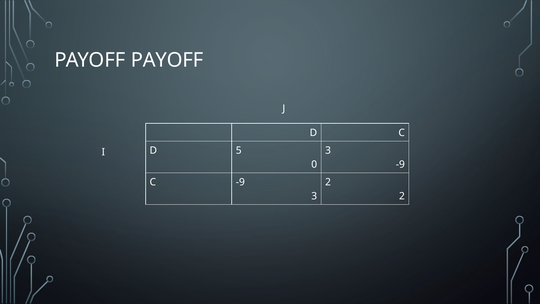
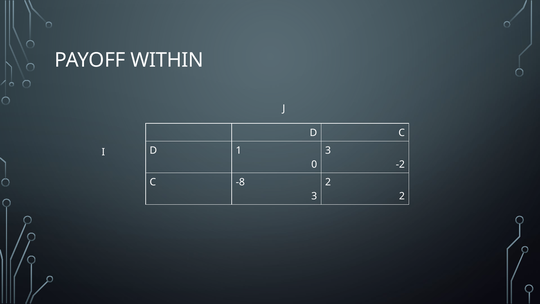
PAYOFF PAYOFF: PAYOFF -> WITHIN
5: 5 -> 1
-9 at (400, 164): -9 -> -2
C -9: -9 -> -8
